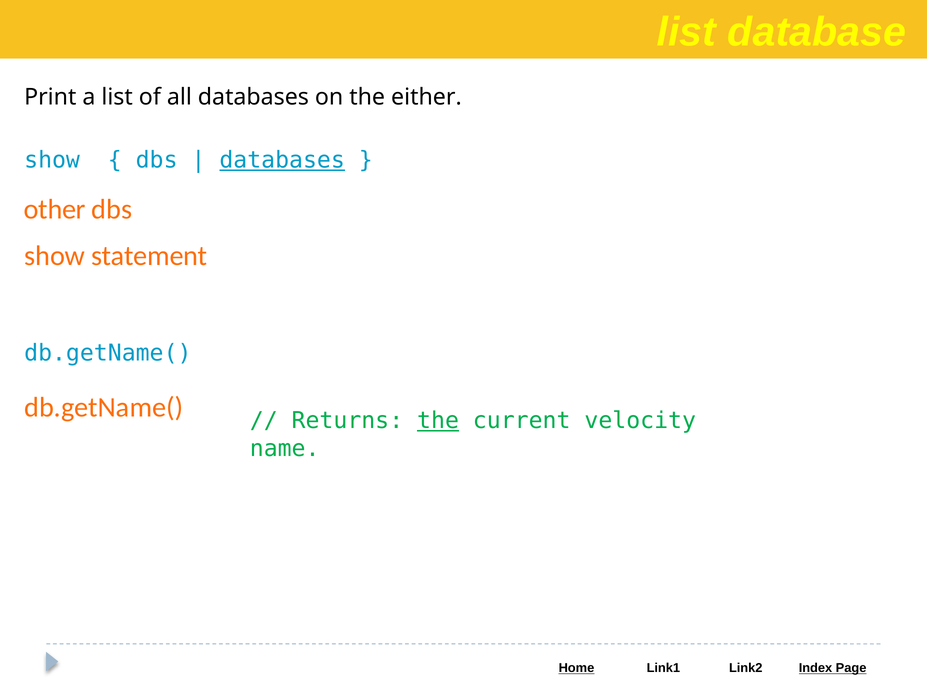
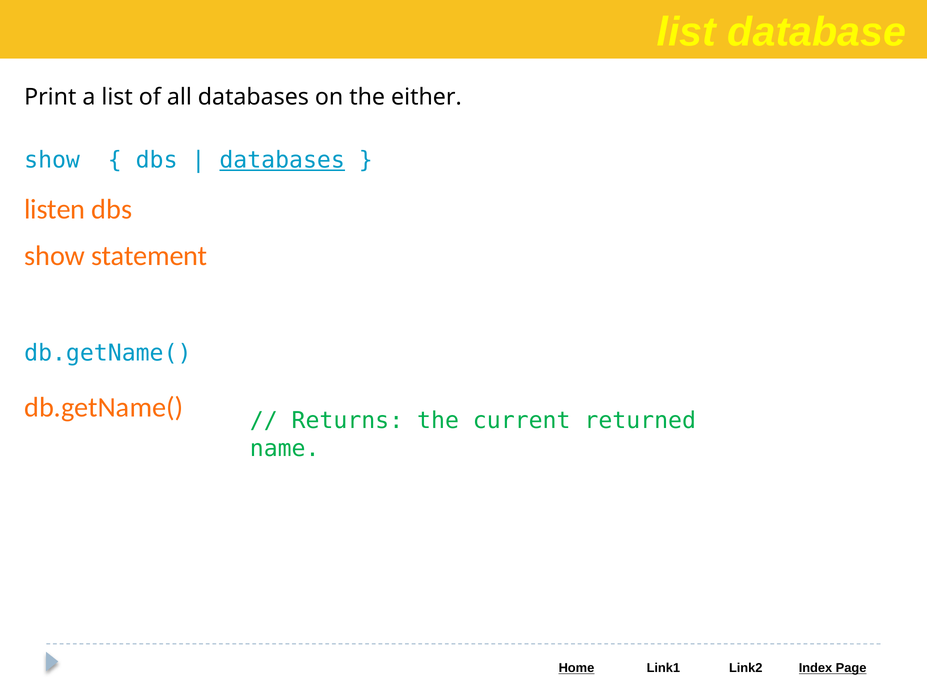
other: other -> listen
the at (438, 421) underline: present -> none
velocity: velocity -> returned
